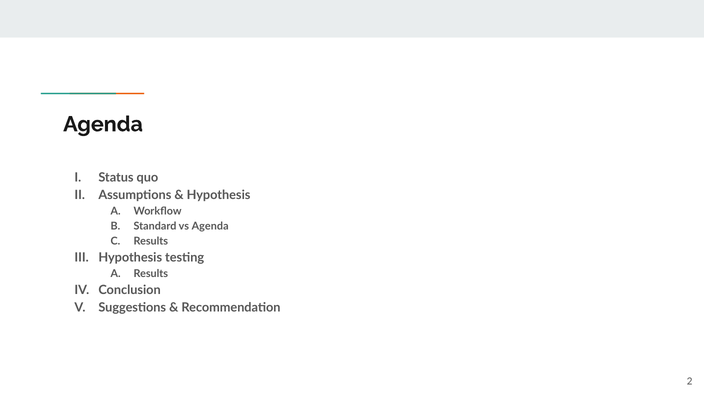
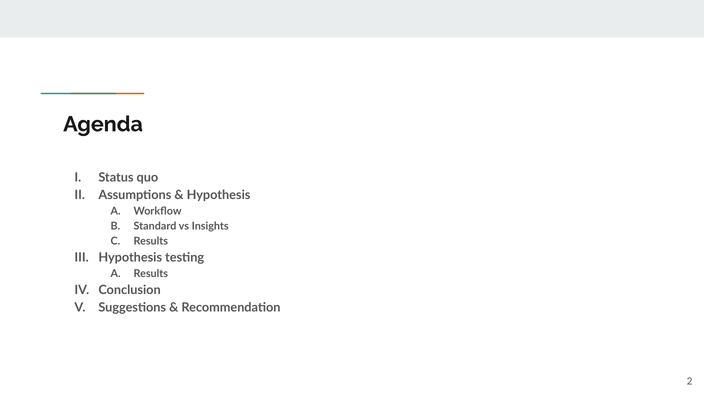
vs Agenda: Agenda -> Insights
